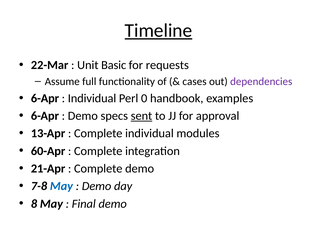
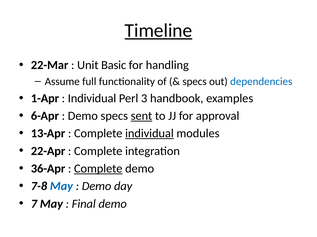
requests: requests -> handling
cases at (195, 82): cases -> specs
dependencies colour: purple -> blue
6-Apr at (45, 99): 6-Apr -> 1-Apr
0: 0 -> 3
individual at (149, 134) underline: none -> present
60-Apr: 60-Apr -> 22-Apr
21-Apr: 21-Apr -> 36-Apr
Complete at (98, 169) underline: none -> present
8: 8 -> 7
